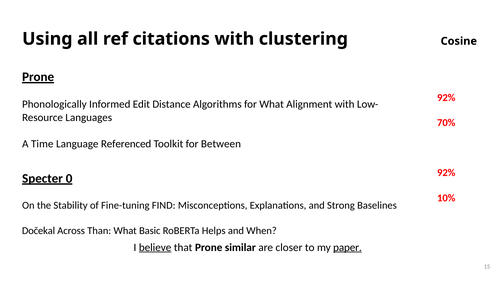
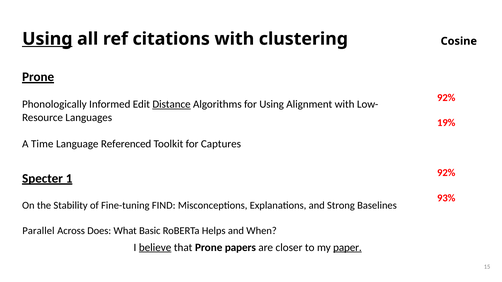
Using at (47, 39) underline: none -> present
Distance underline: none -> present
for What: What -> Using
70%: 70% -> 19%
Between: Between -> Captures
0: 0 -> 1
10%: 10% -> 93%
Dočekal: Dočekal -> Parallel
Than: Than -> Does
similar: similar -> papers
